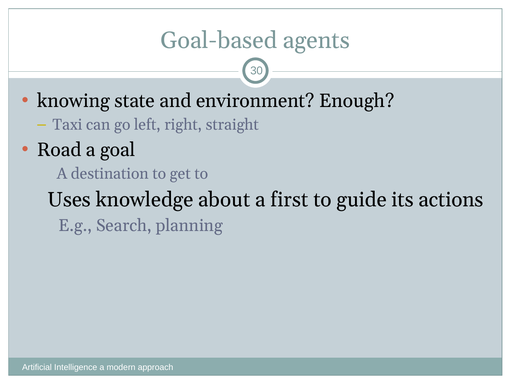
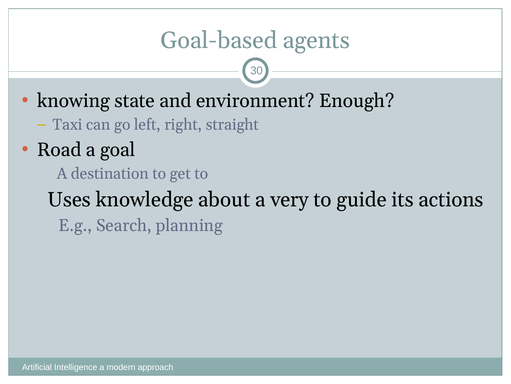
first: first -> very
